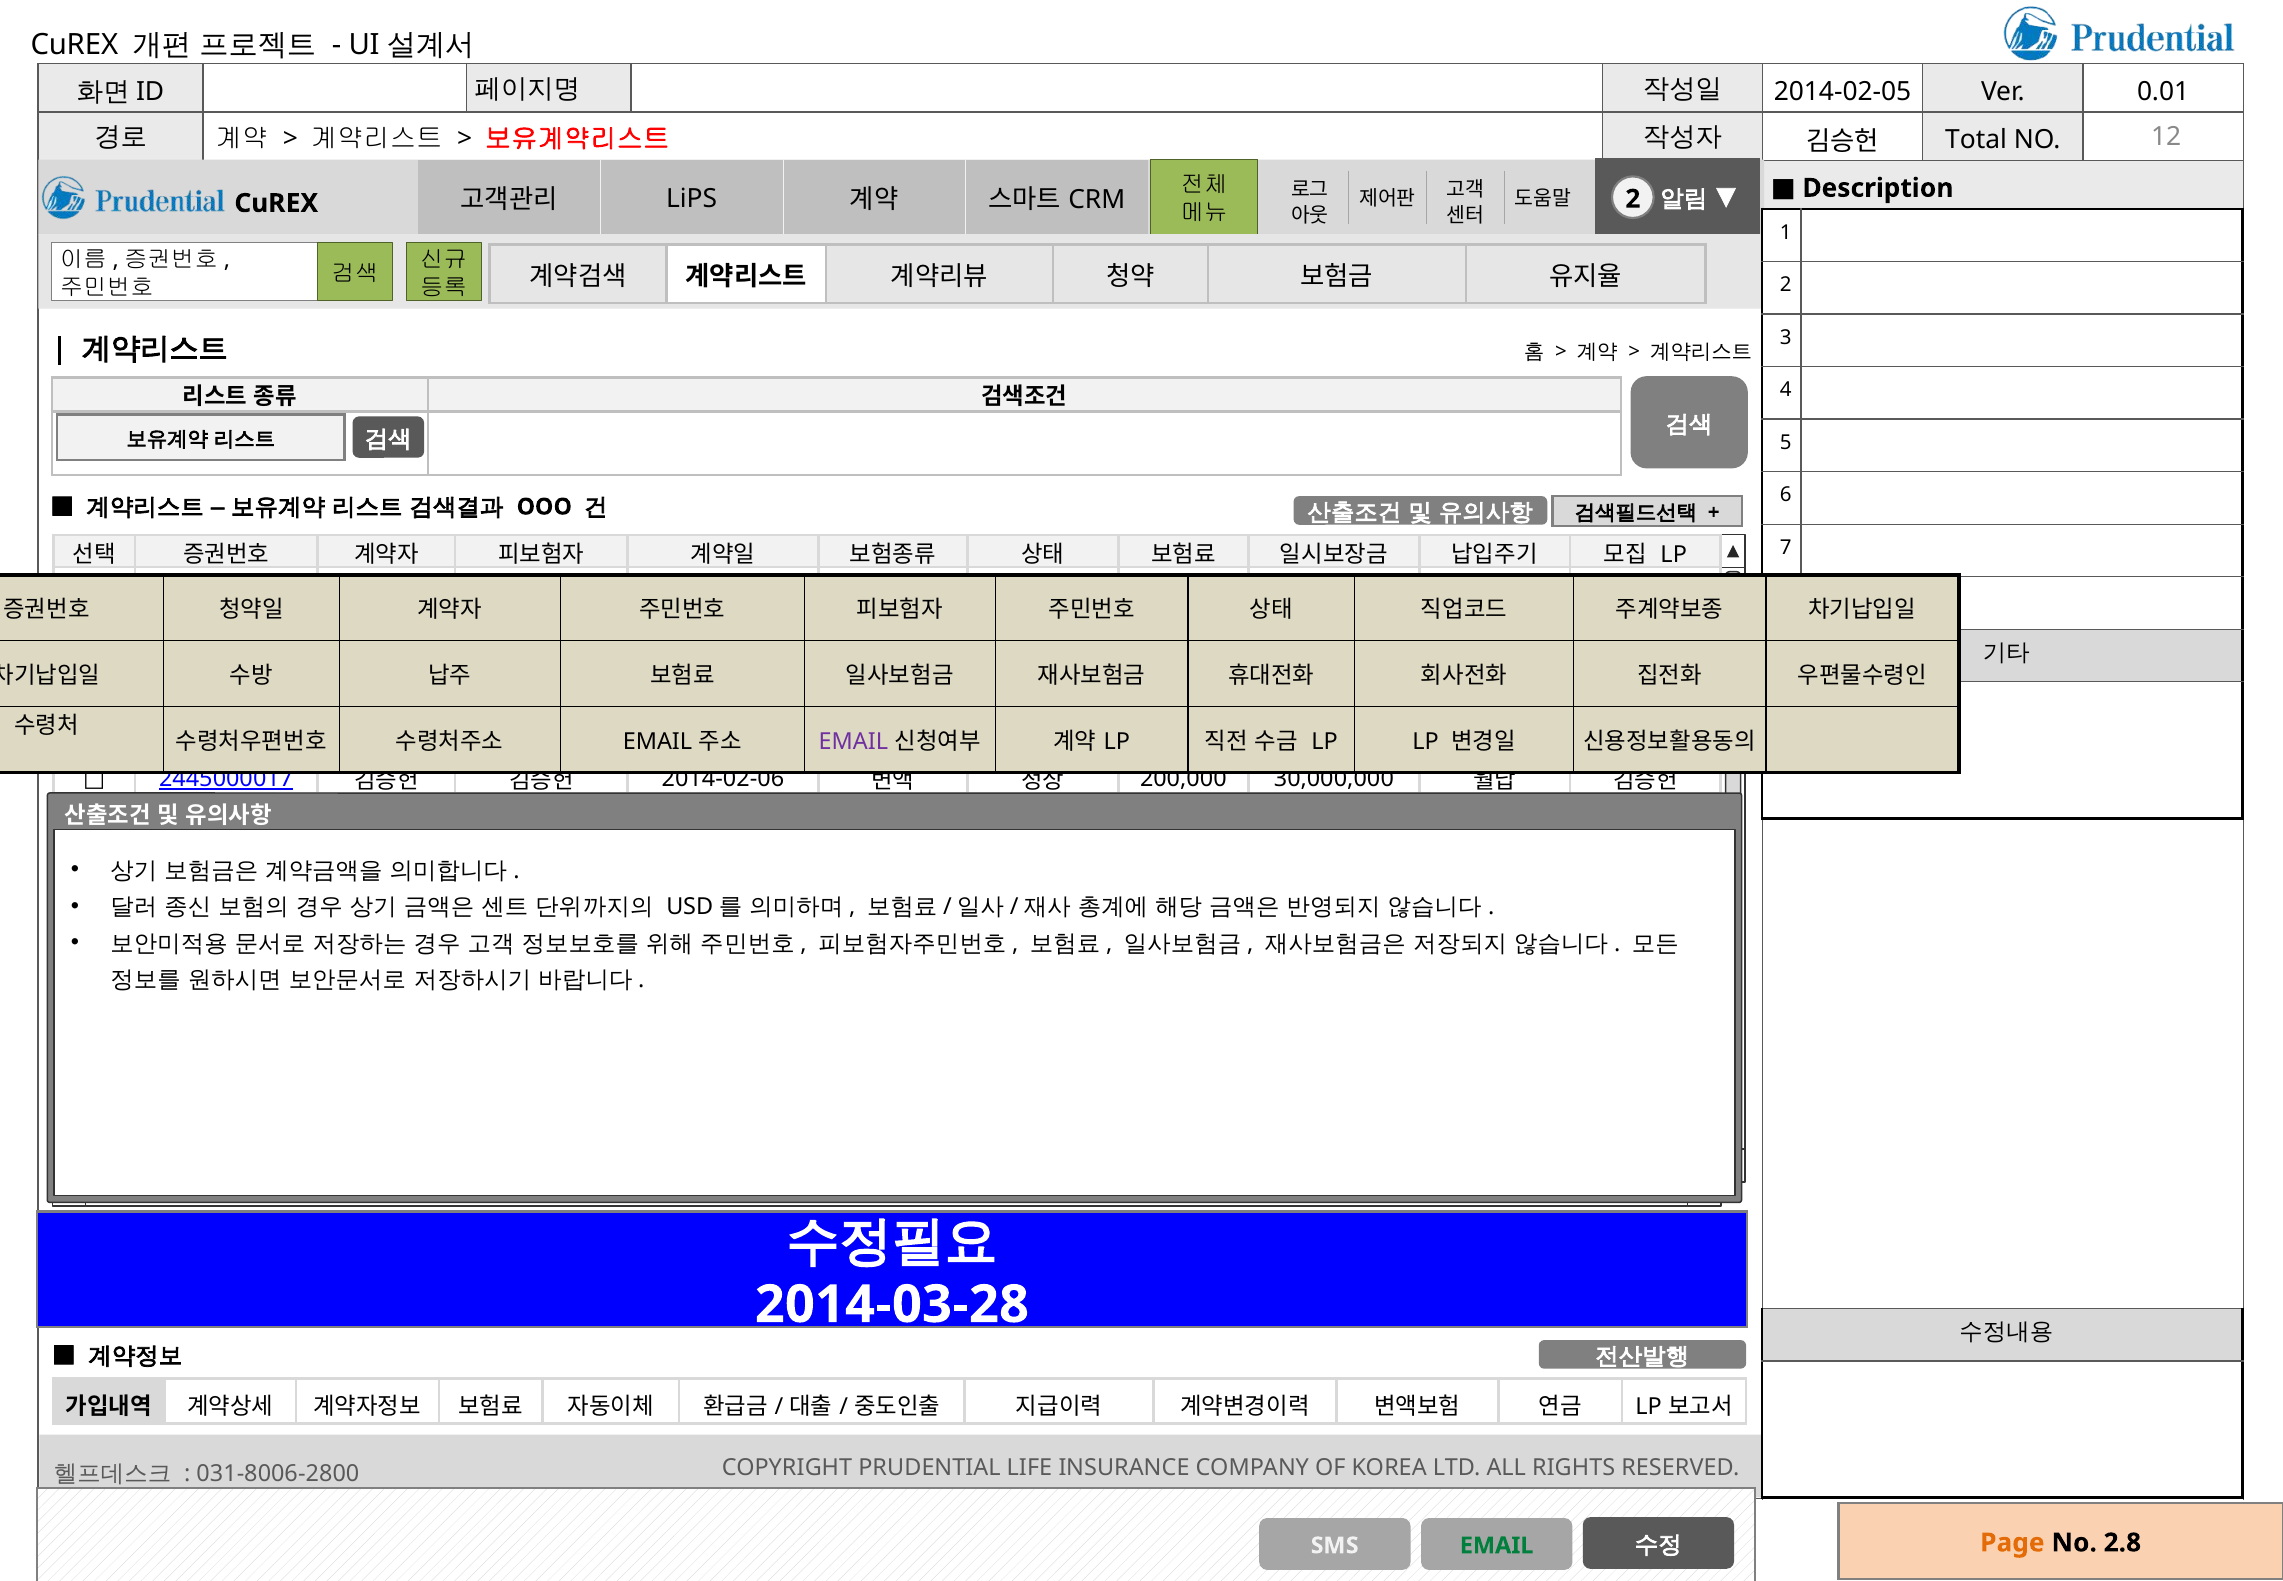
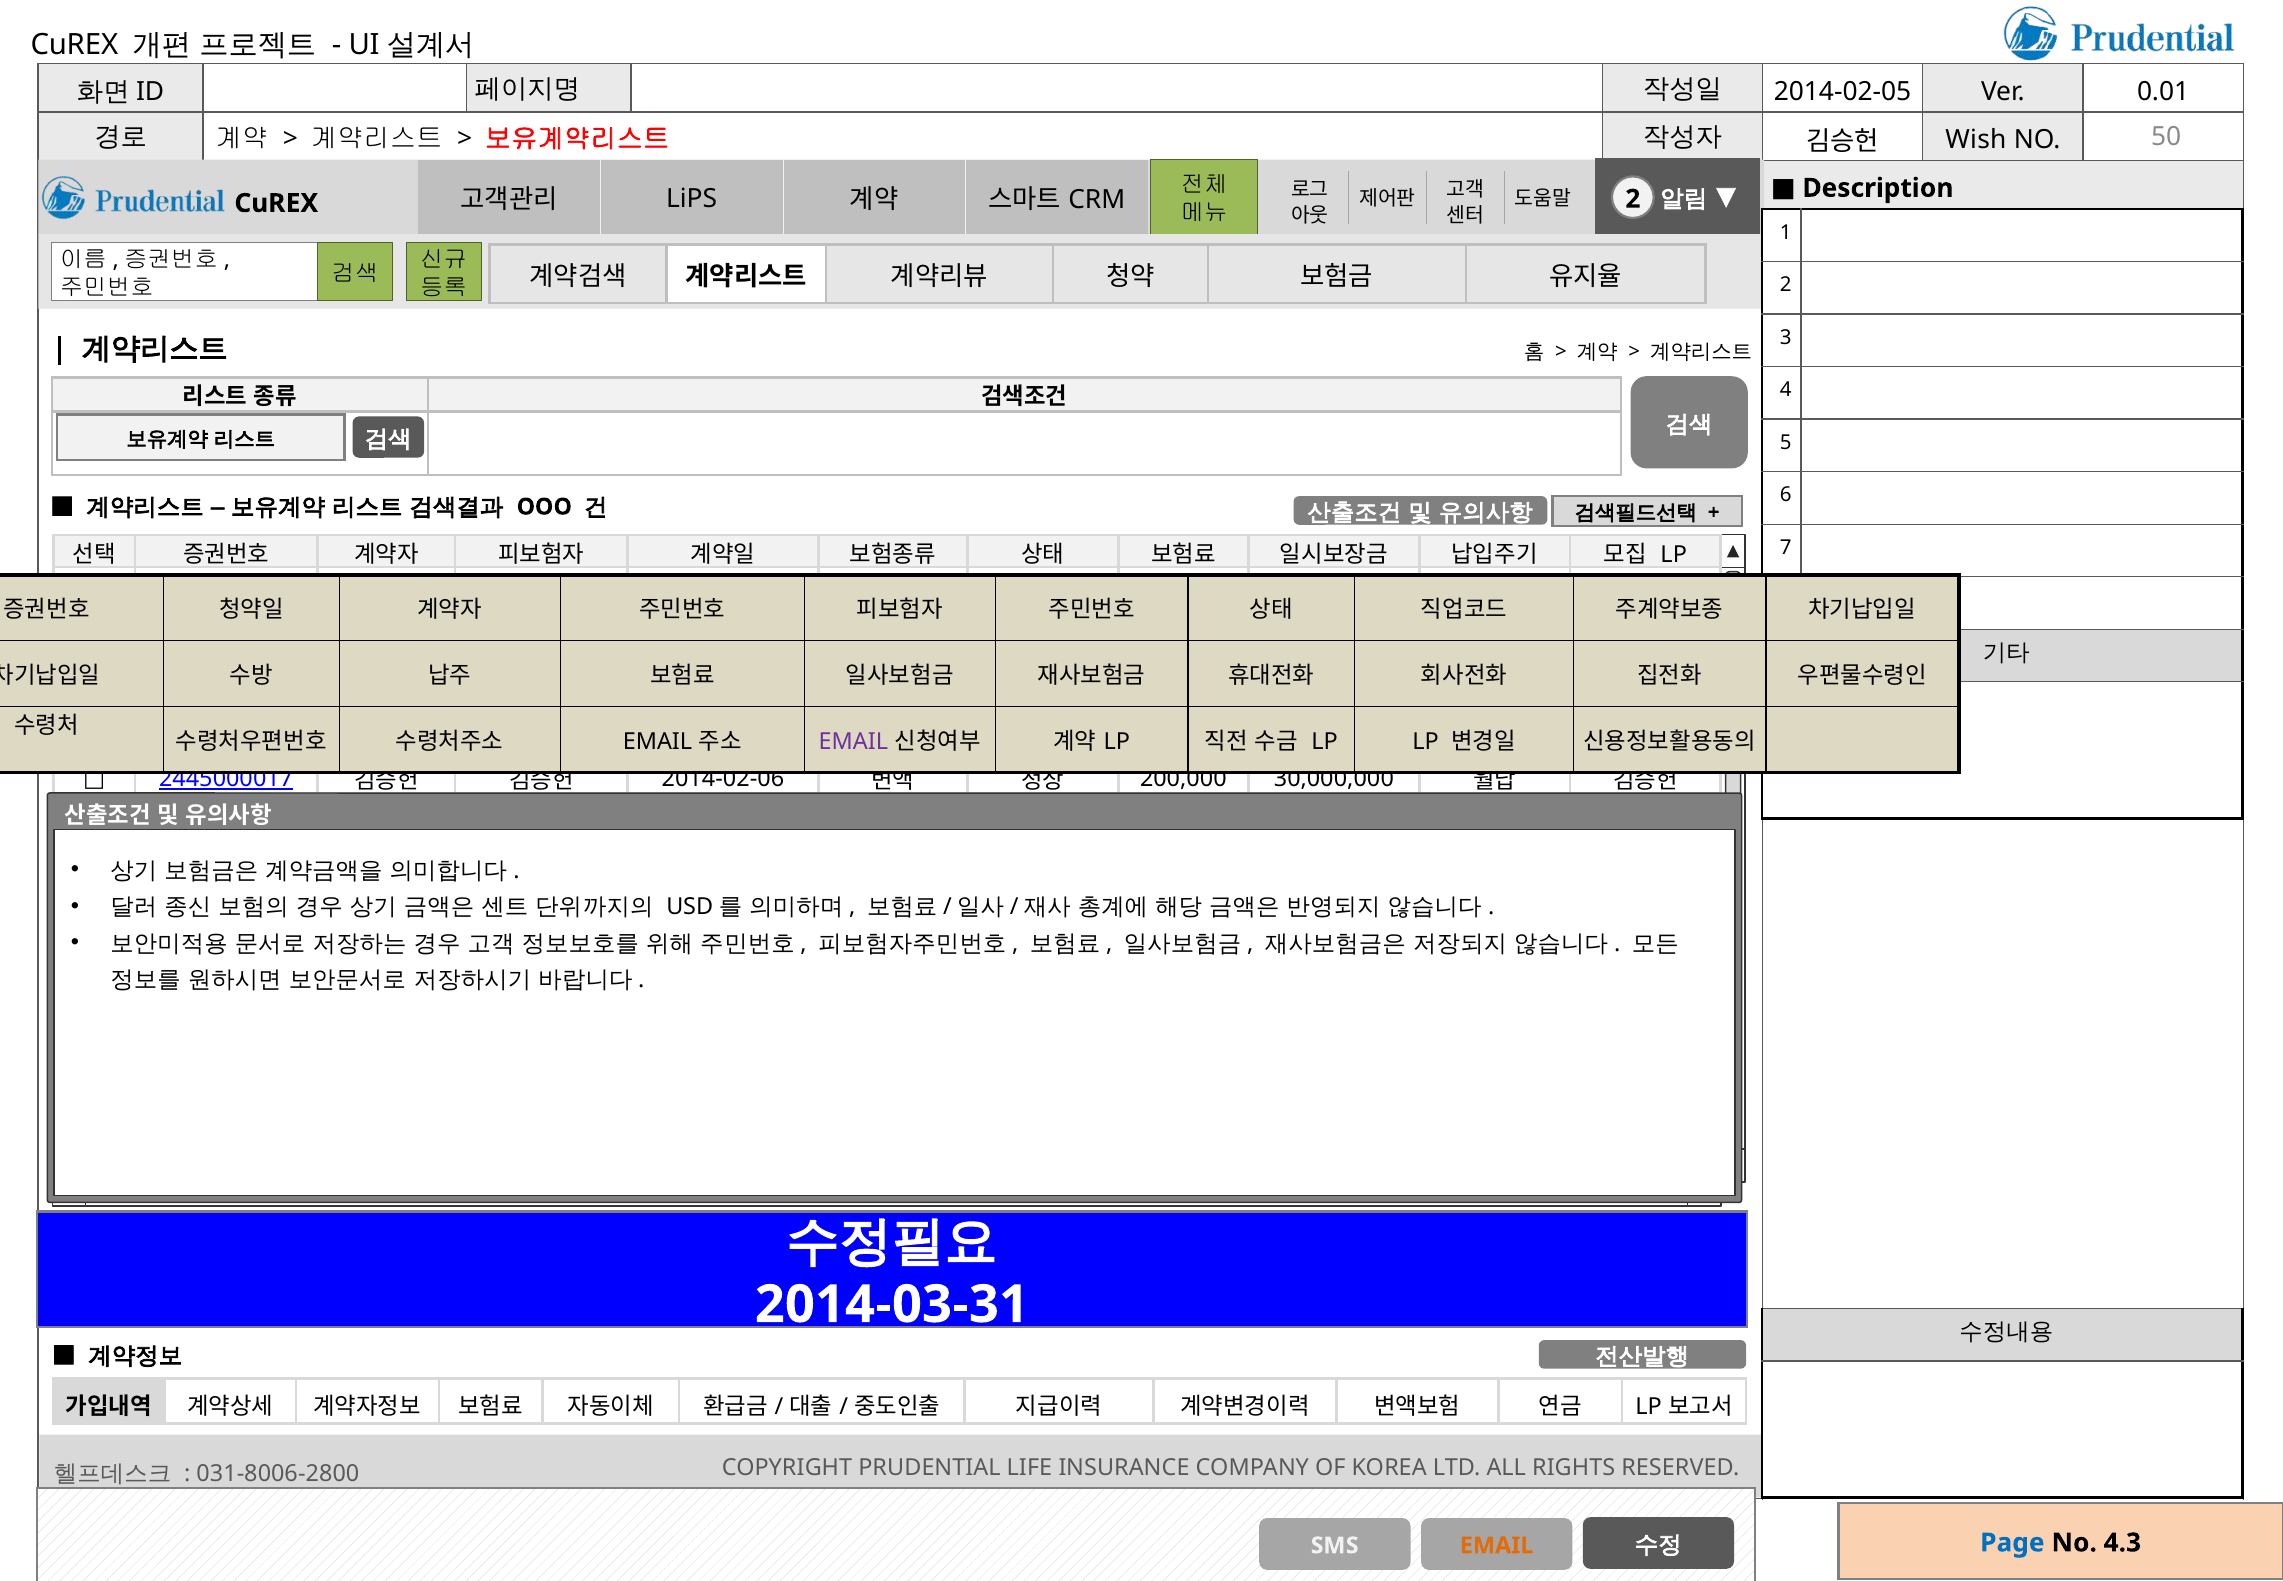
Total: Total -> Wish
12: 12 -> 50
2014-03-28: 2014-03-28 -> 2014-03-31
Page colour: orange -> blue
2.8: 2.8 -> 4.3
EMAIL at (1497, 1545) colour: green -> orange
